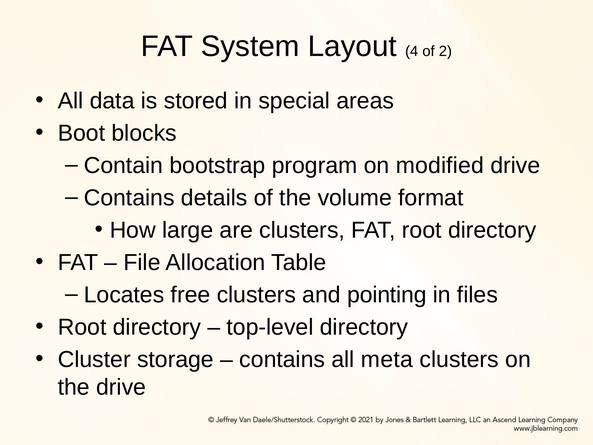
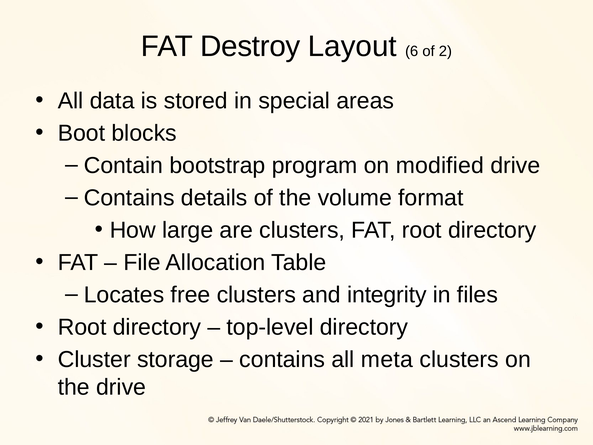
System: System -> Destroy
4: 4 -> 6
pointing: pointing -> integrity
